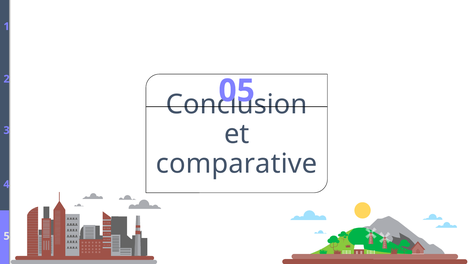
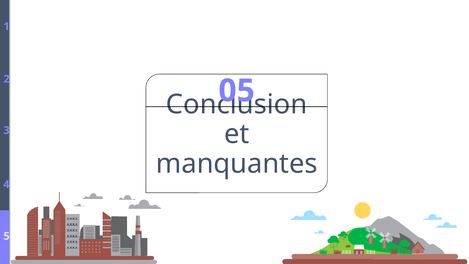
comparative: comparative -> manquantes
